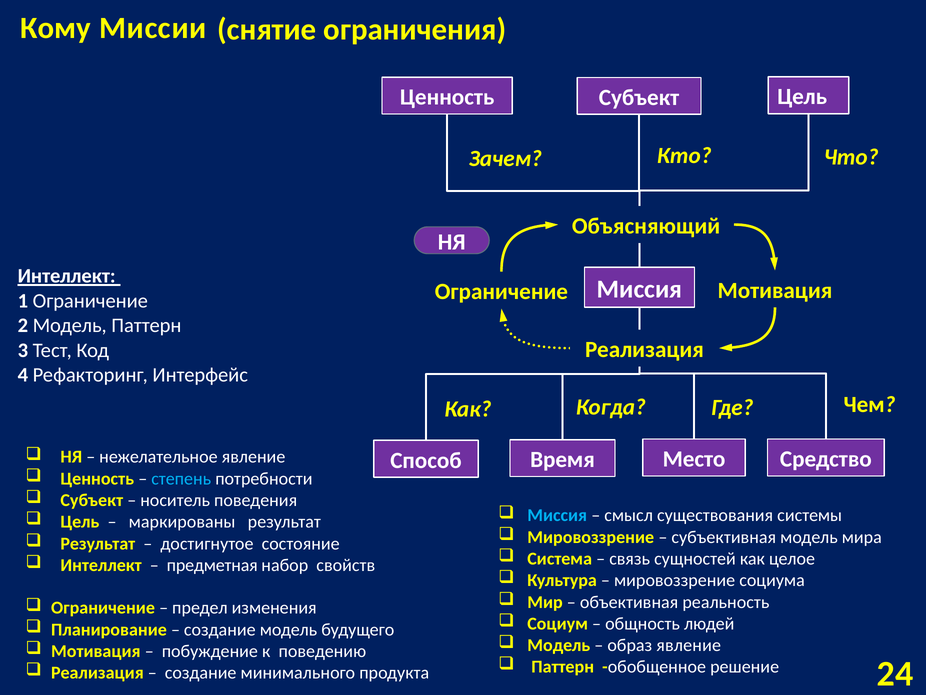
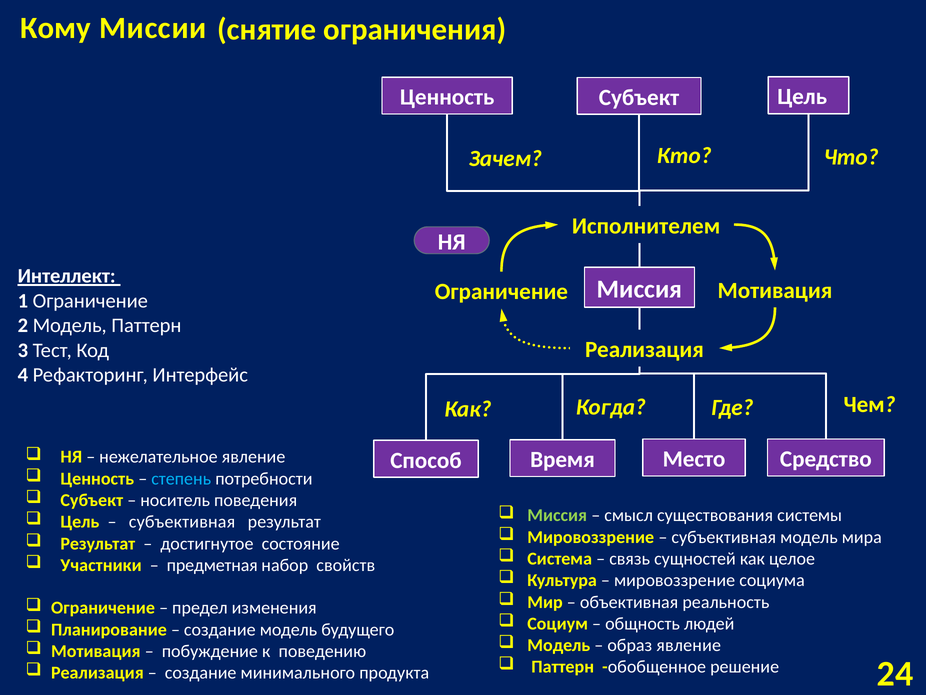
Объясняющий: Объясняющий -> Исполнителем
Миссия at (557, 515) colour: light blue -> light green
маркированы at (182, 522): маркированы -> субъективная
Интеллект at (101, 565): Интеллект -> Участники
